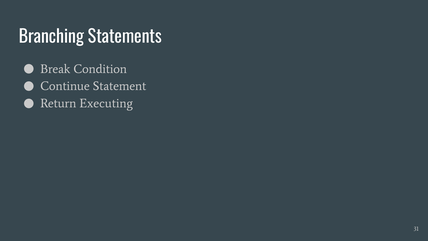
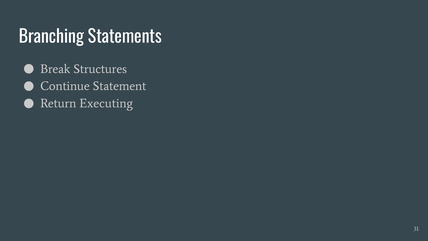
Condition: Condition -> Structures
